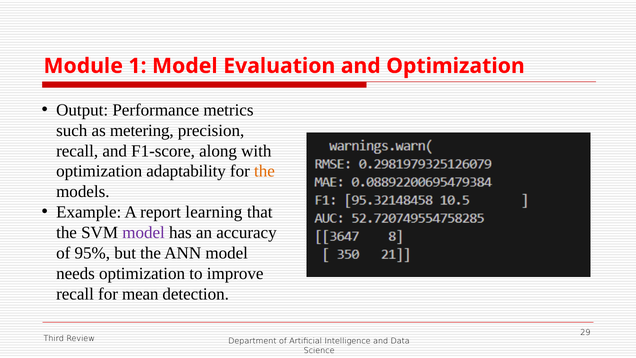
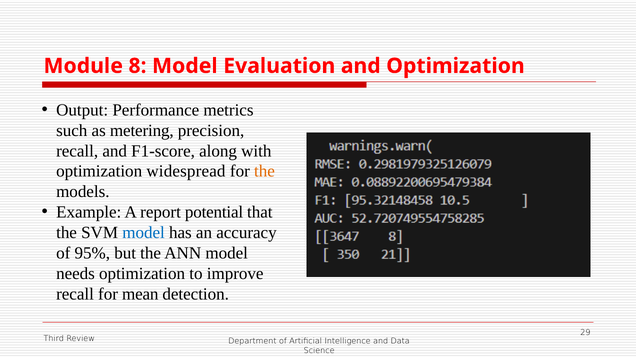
1: 1 -> 8
adaptability: adaptability -> widespread
learning: learning -> potential
model at (144, 233) colour: purple -> blue
